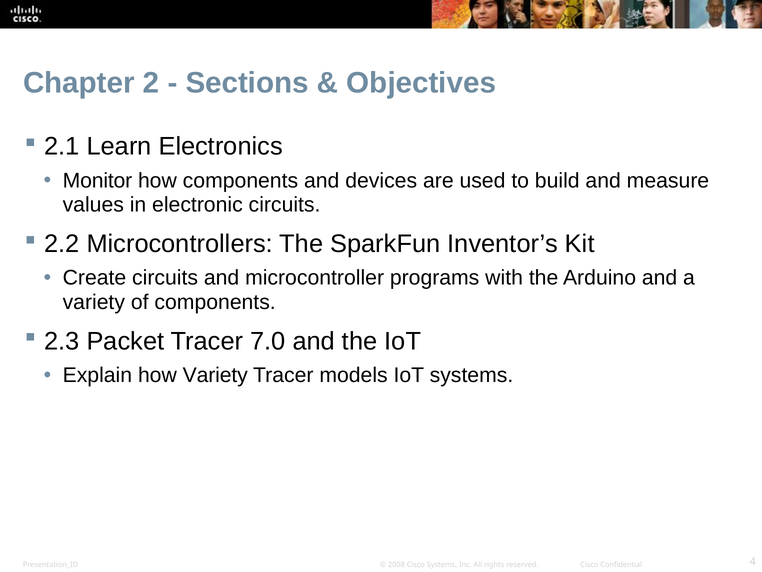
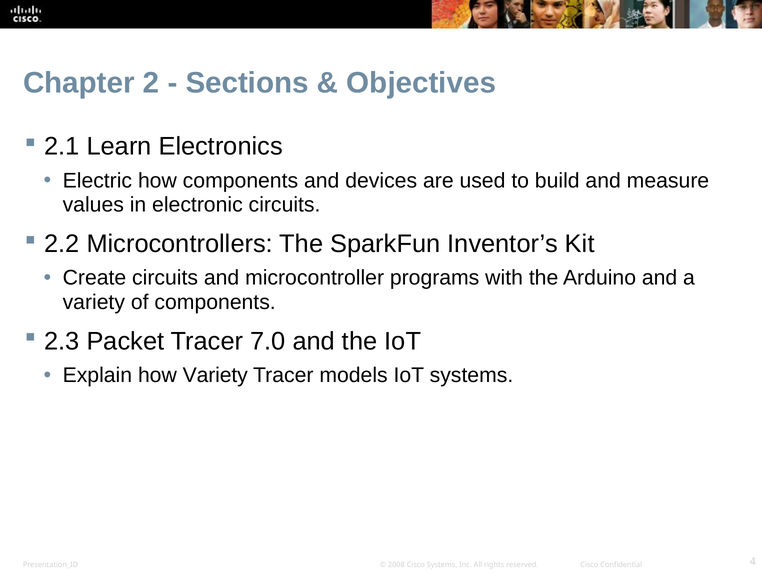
Monitor: Monitor -> Electric
